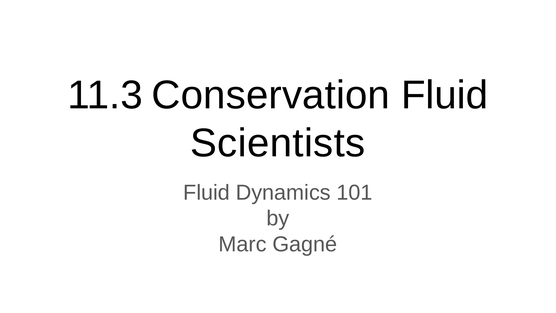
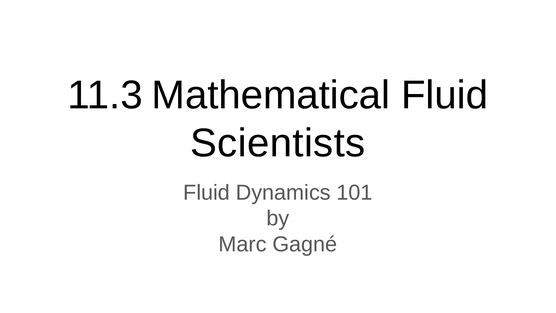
Conservation: Conservation -> Mathematical
